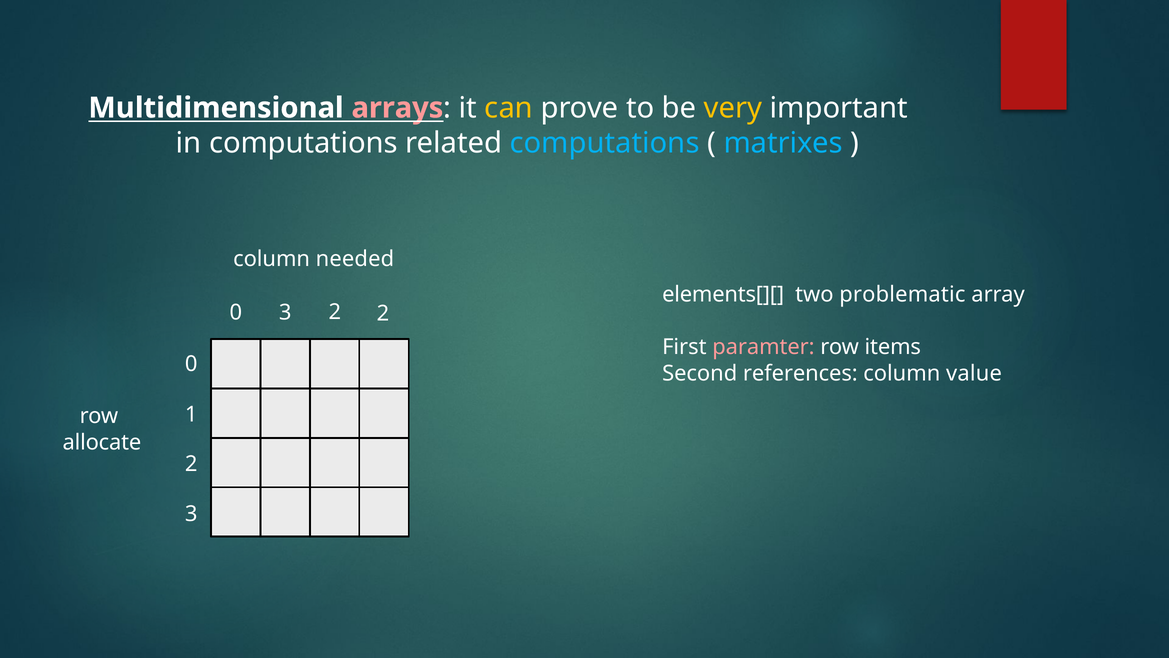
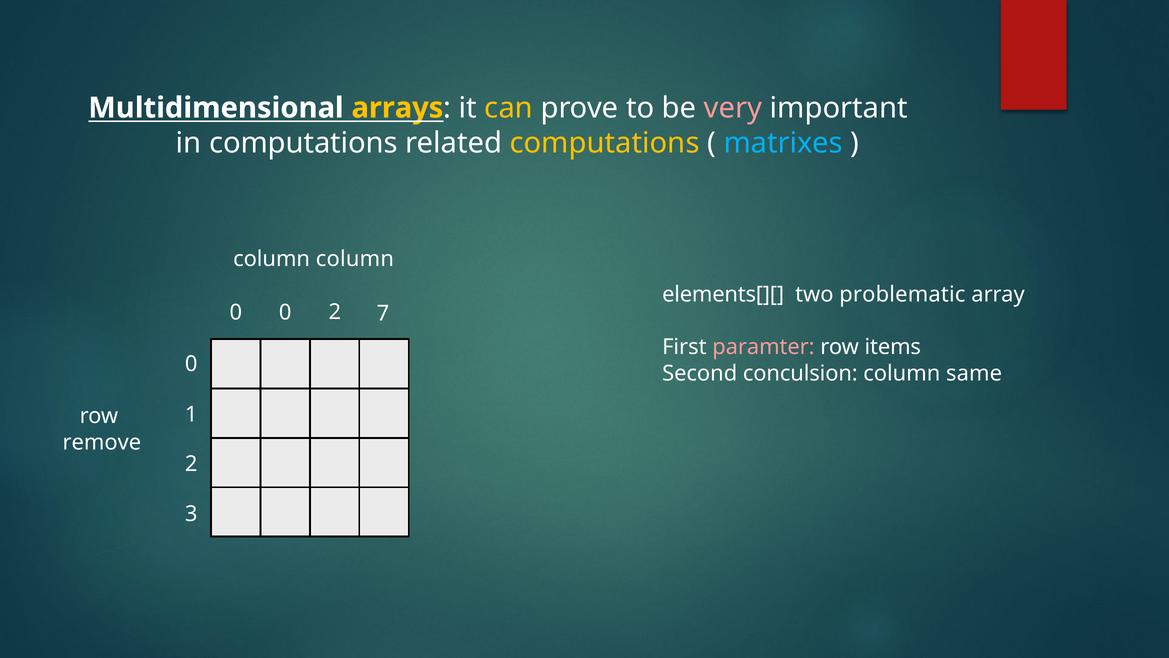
arrays colour: pink -> yellow
very colour: yellow -> pink
computations at (605, 143) colour: light blue -> yellow
column needed: needed -> column
0 3: 3 -> 0
2 2: 2 -> 7
references: references -> conculsion
value: value -> same
allocate: allocate -> remove
